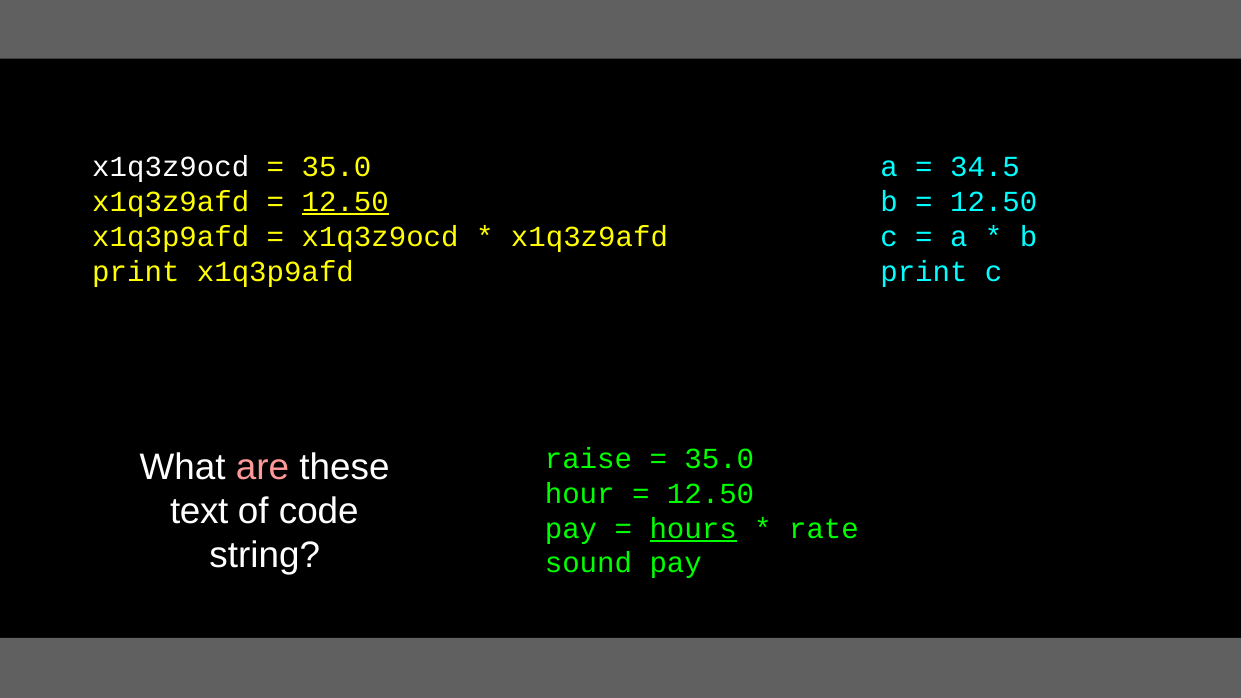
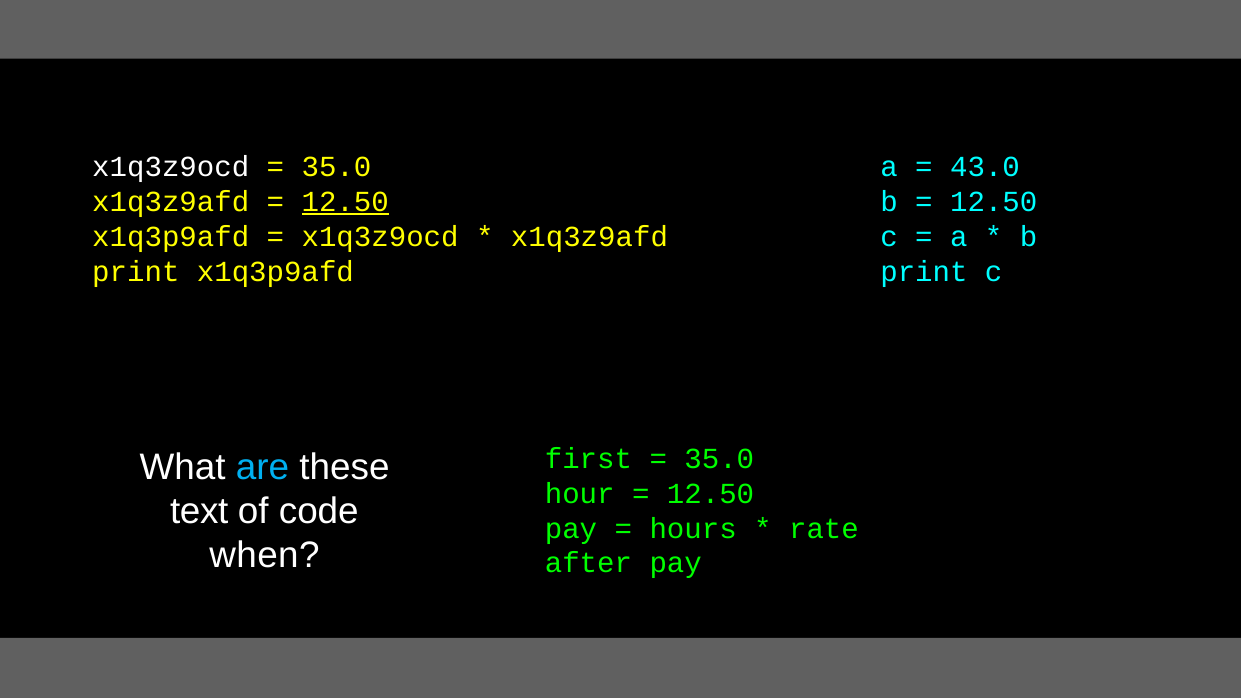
34.5: 34.5 -> 43.0
raise: raise -> first
are colour: pink -> light blue
hours underline: present -> none
string: string -> when
sound: sound -> after
